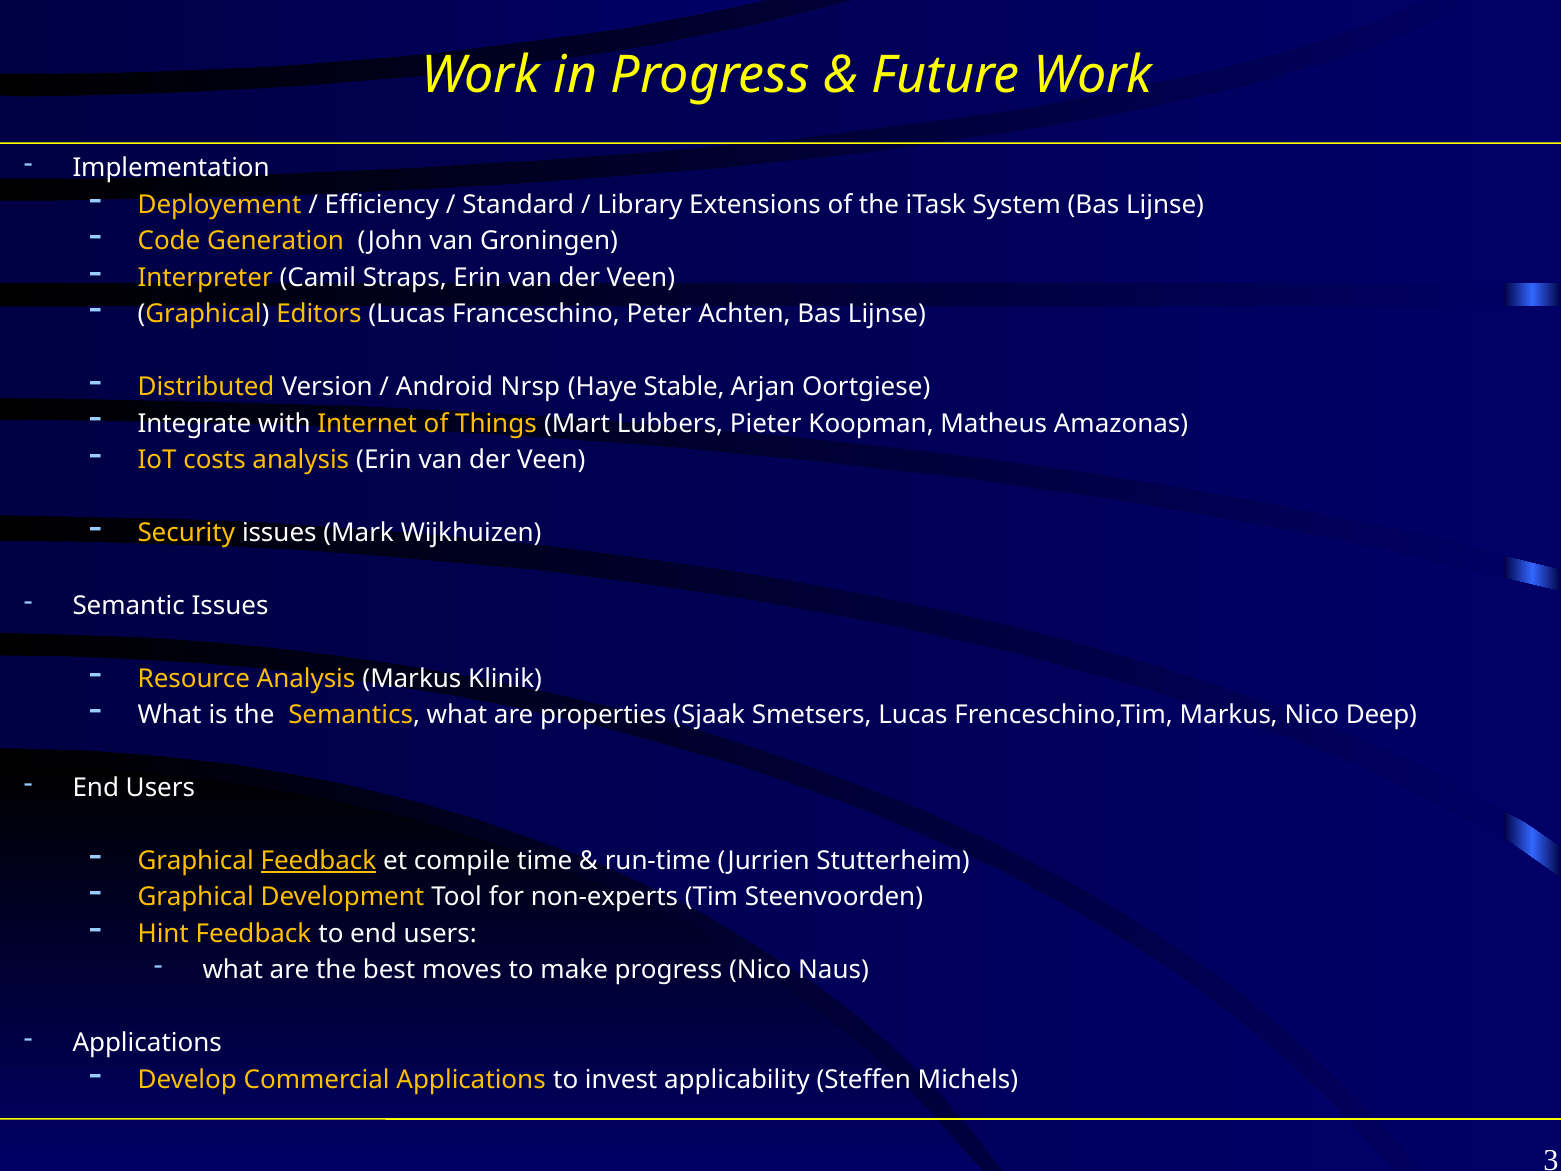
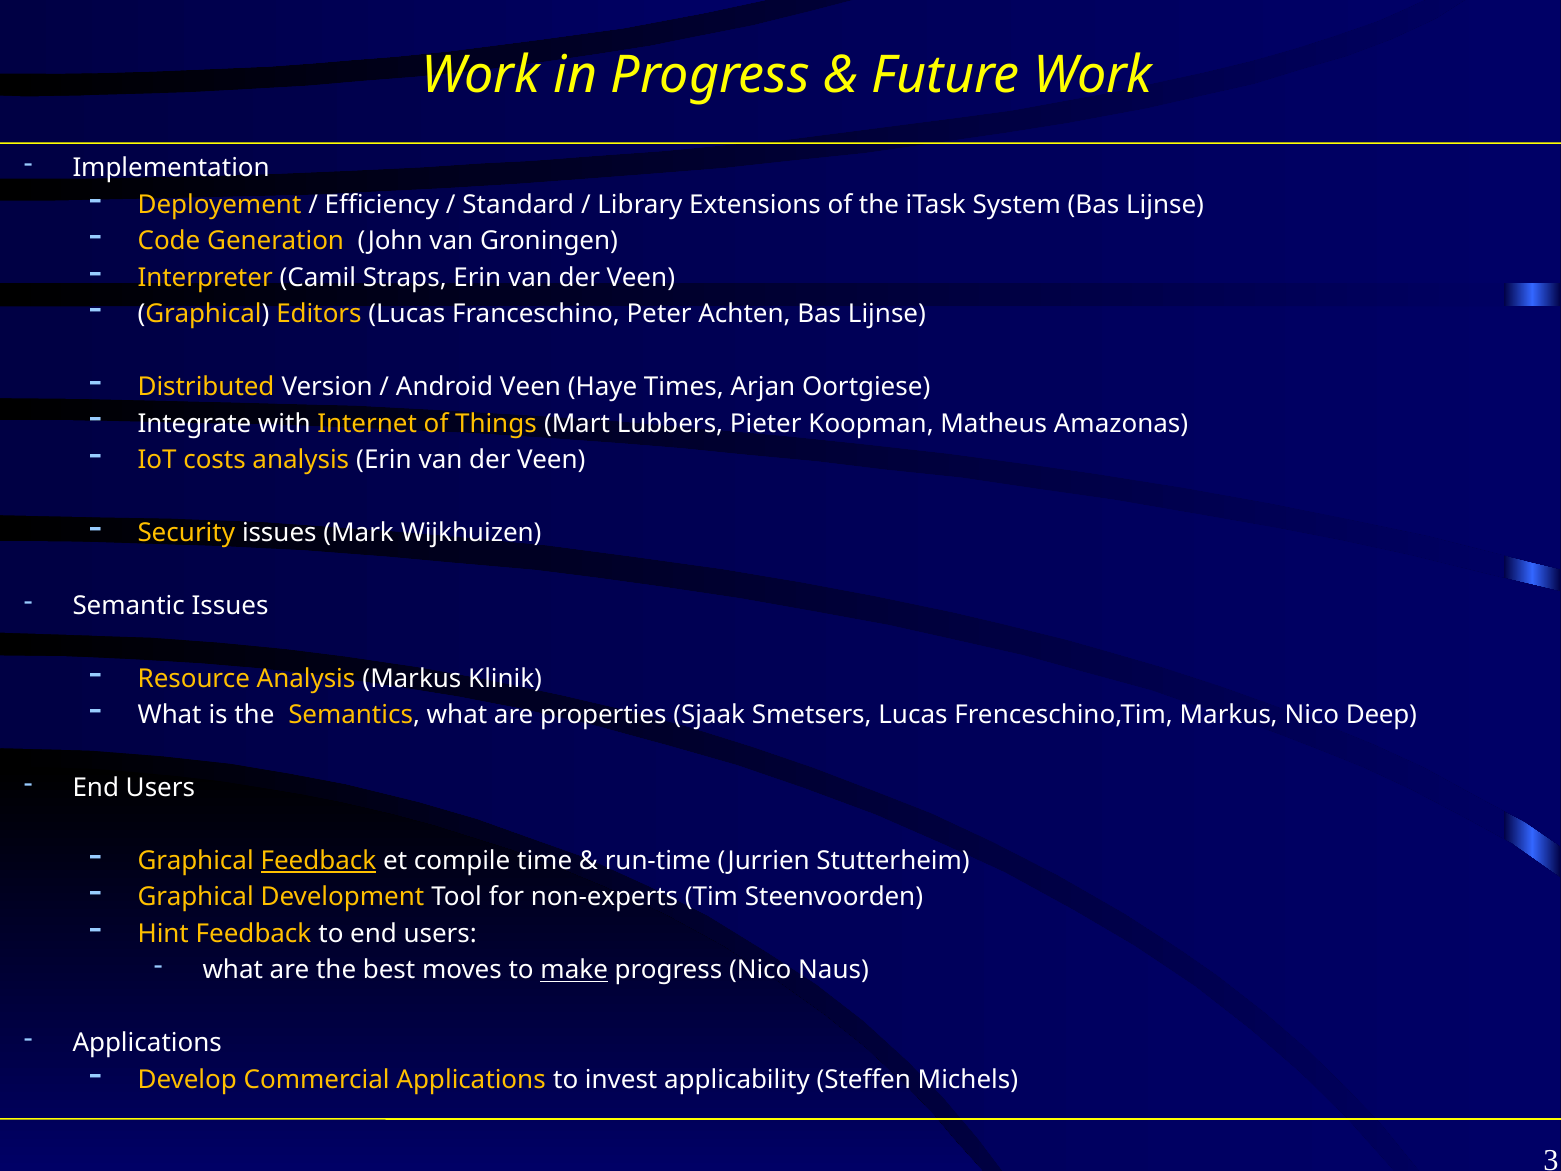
Android Nrsp: Nrsp -> Veen
Stable: Stable -> Times
make underline: none -> present
